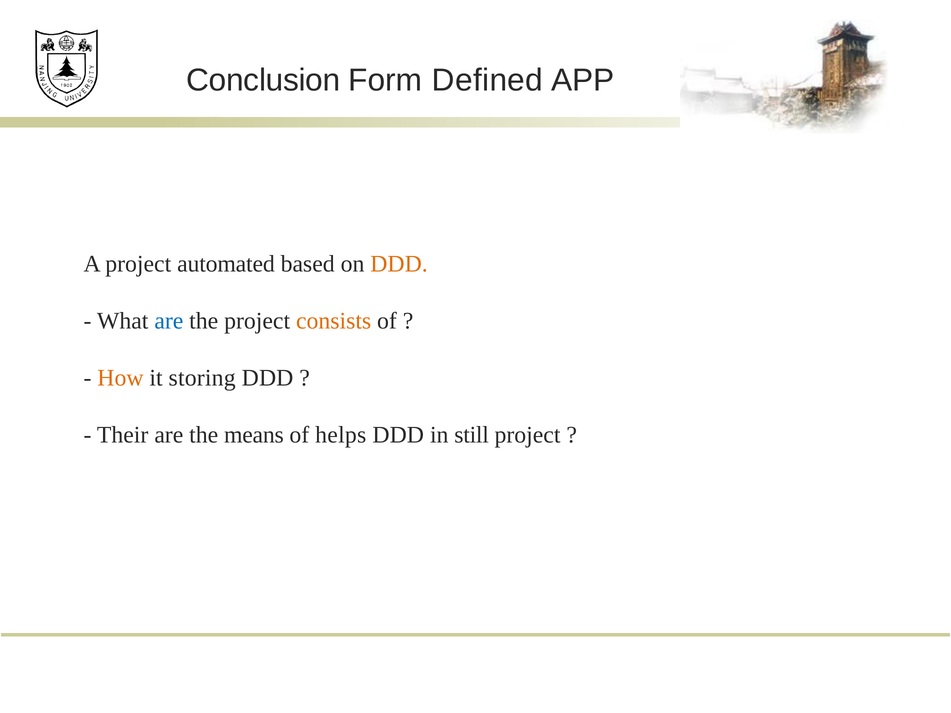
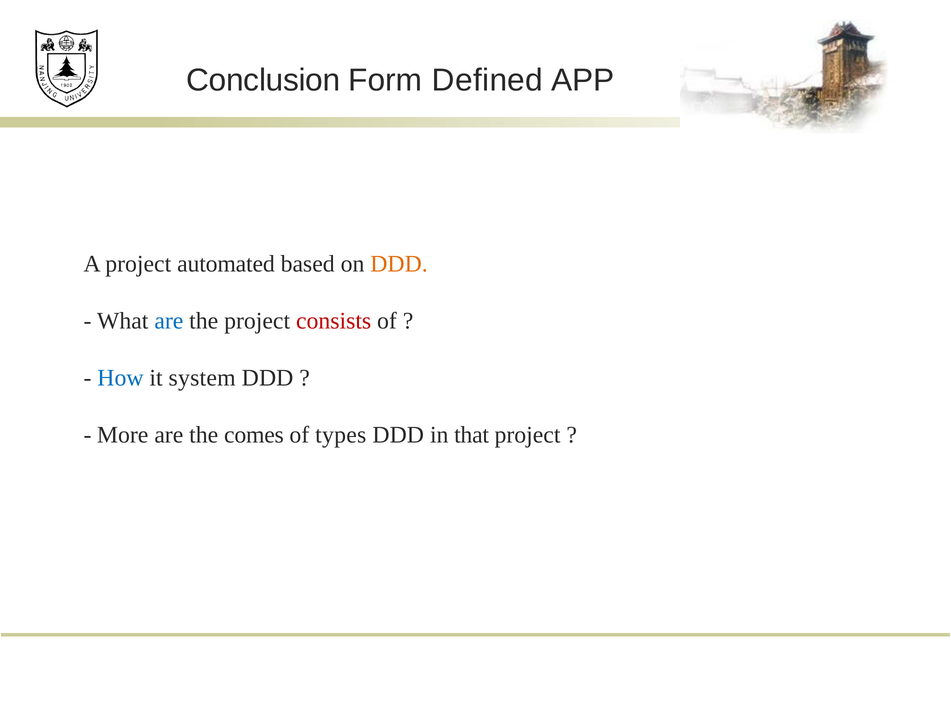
consists colour: orange -> red
How colour: orange -> blue
storing: storing -> system
Their: Their -> More
means: means -> comes
helps: helps -> types
still: still -> that
